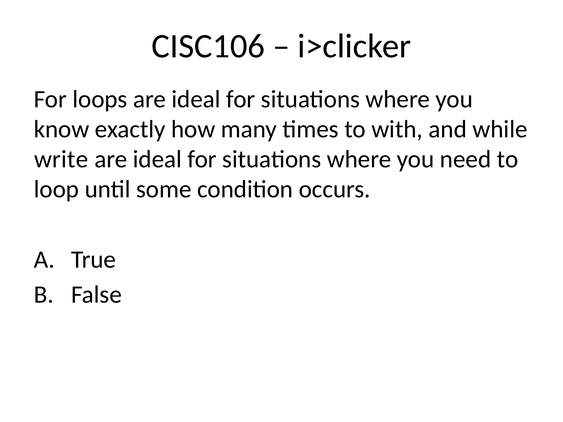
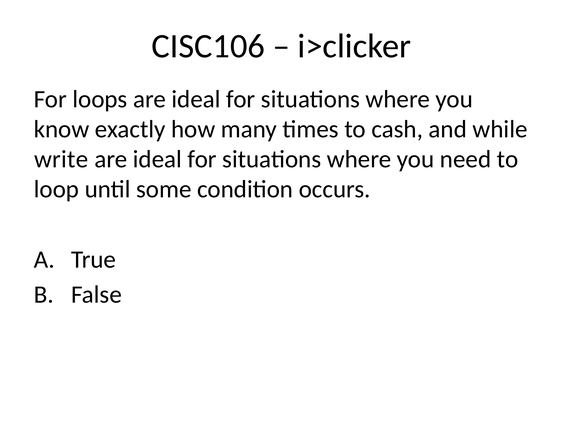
with: with -> cash
